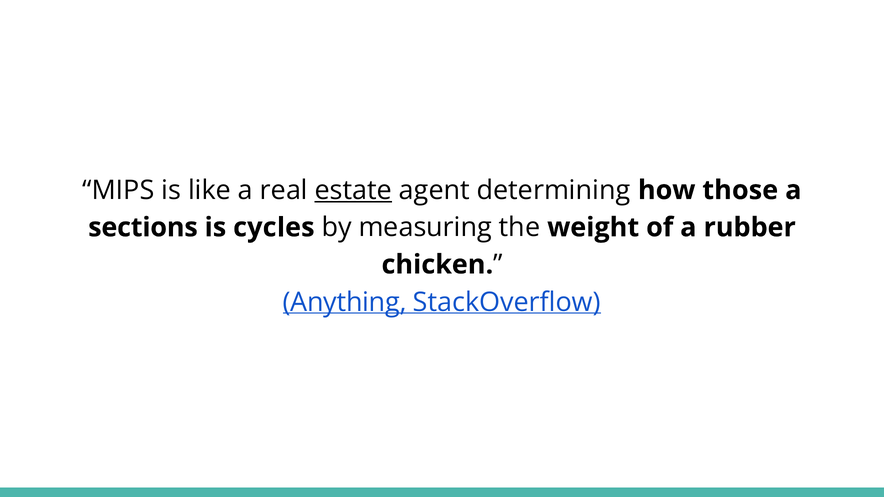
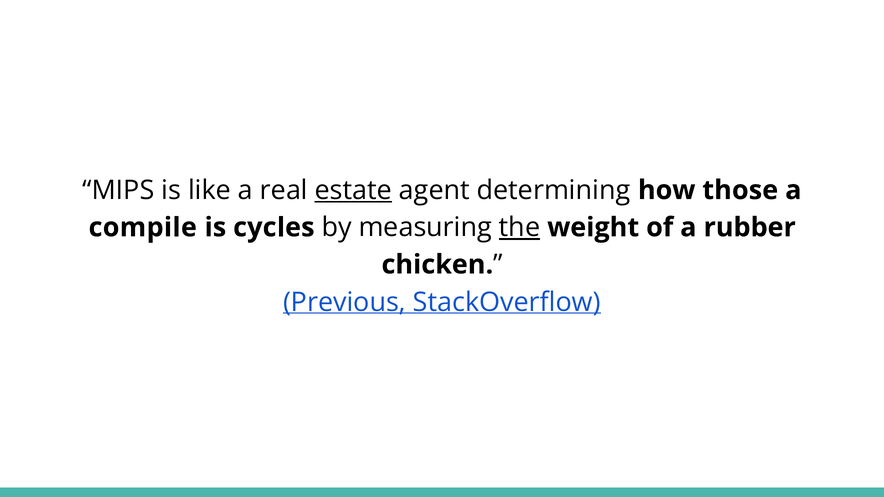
sections: sections -> compile
the underline: none -> present
Anything: Anything -> Previous
